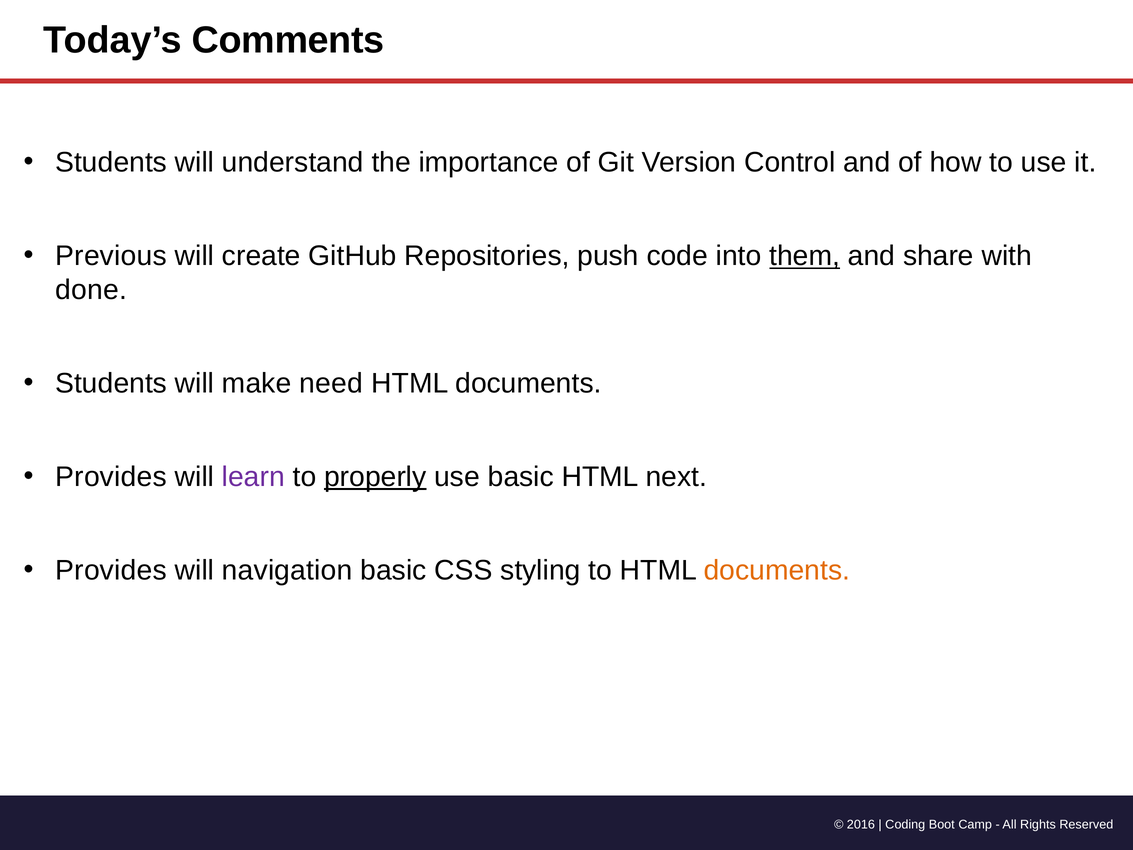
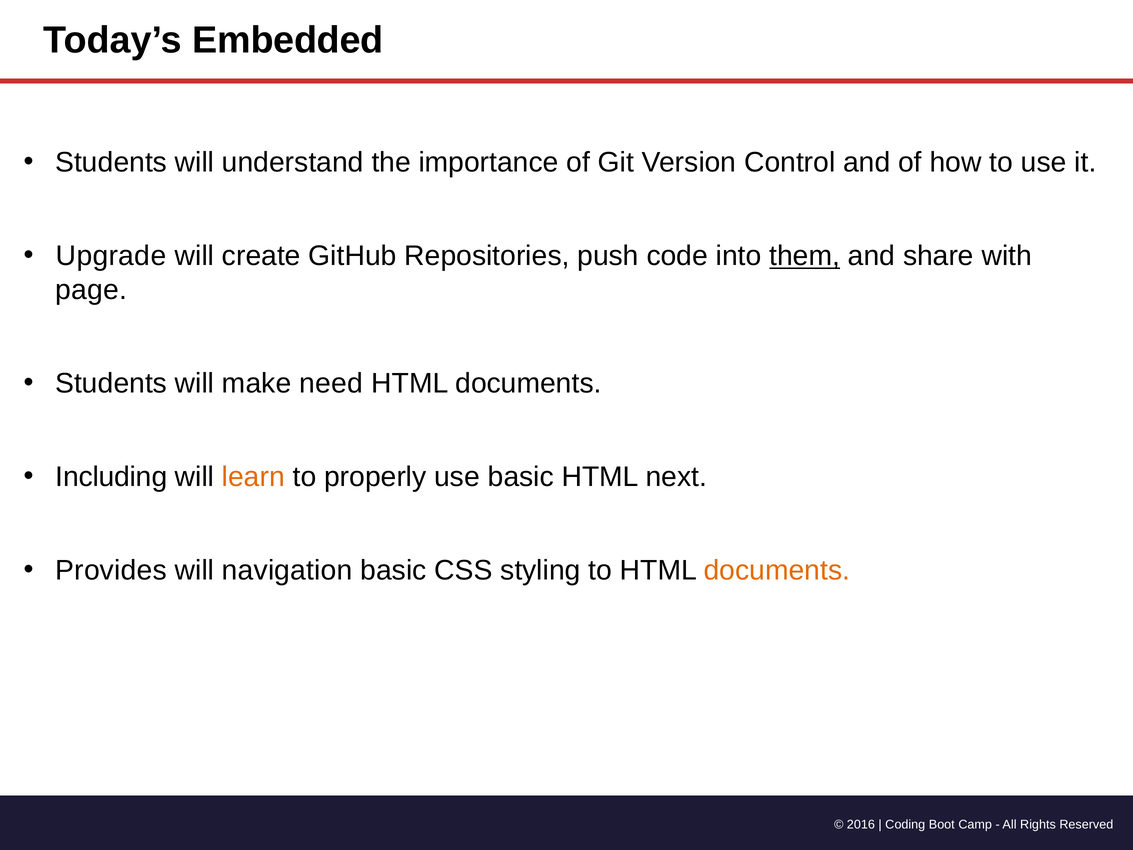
Comments: Comments -> Embedded
Previous: Previous -> Upgrade
done: done -> page
Provides at (111, 477): Provides -> Including
learn colour: purple -> orange
properly underline: present -> none
